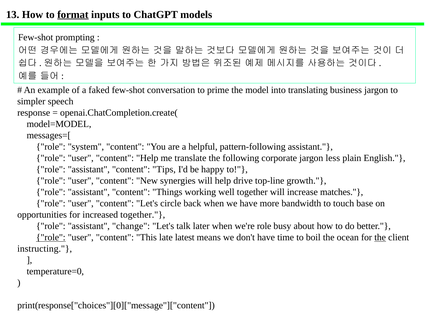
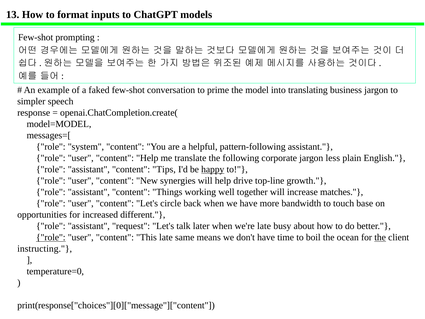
format underline: present -> none
happy underline: none -> present
increased together: together -> different
change: change -> request
we're role: role -> late
latest: latest -> same
